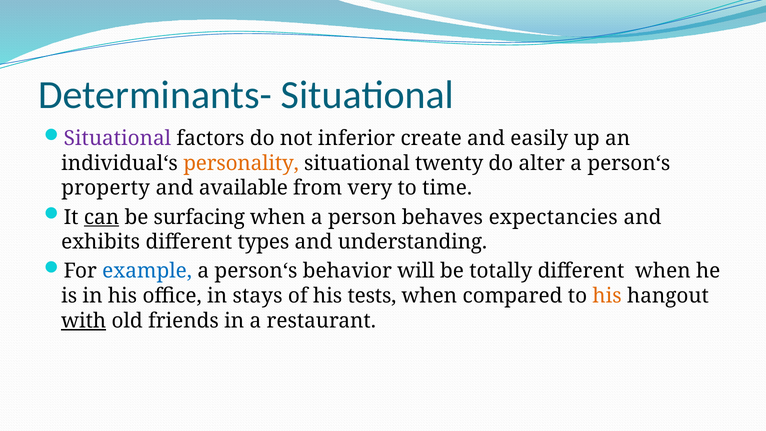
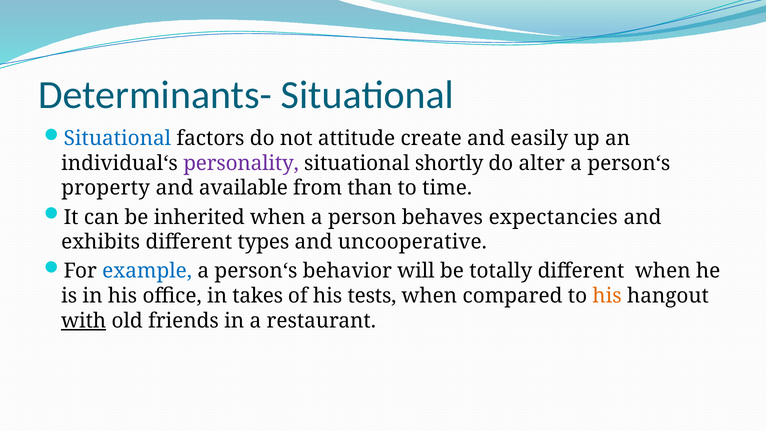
Situational at (117, 138) colour: purple -> blue
inferior: inferior -> attitude
personality colour: orange -> purple
twenty: twenty -> shortly
very: very -> than
can underline: present -> none
surfacing: surfacing -> inherited
understanding: understanding -> uncooperative
stays: stays -> takes
